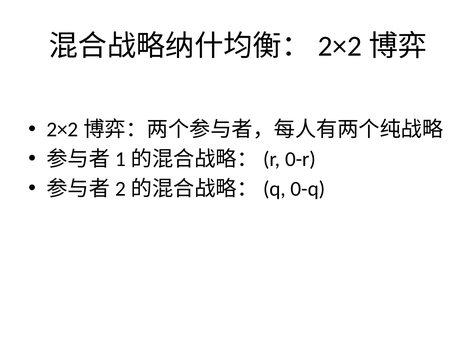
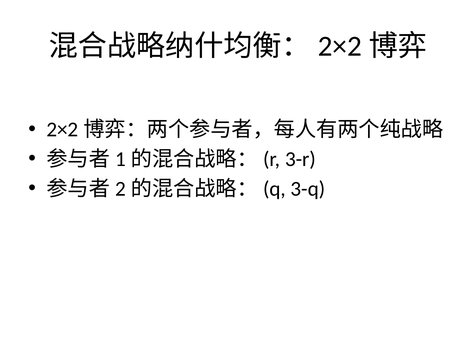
0-r: 0-r -> 3-r
0-q: 0-q -> 3-q
